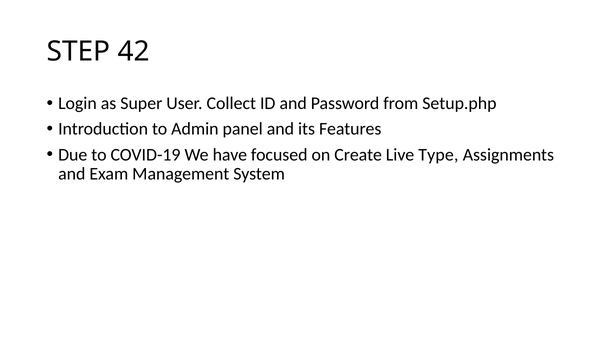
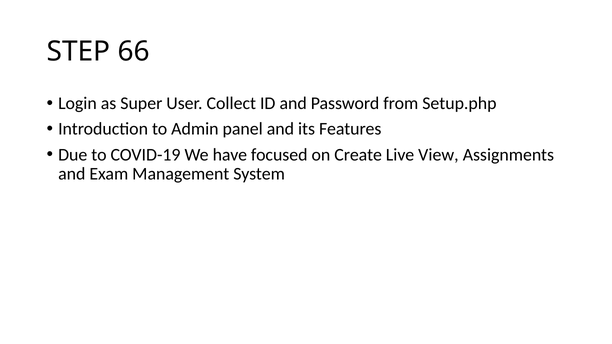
42: 42 -> 66
Type: Type -> View
